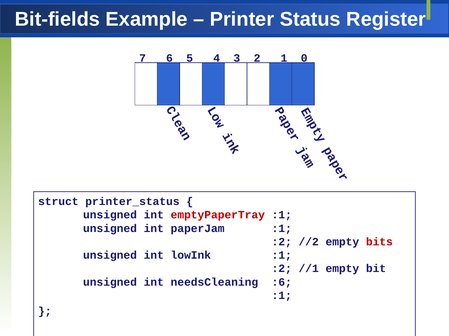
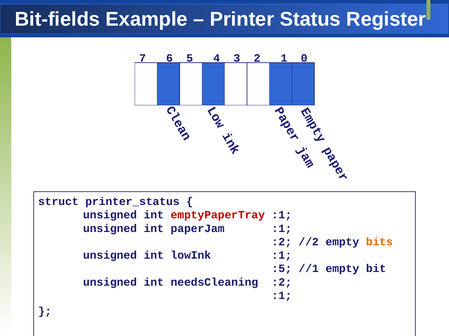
bits colour: red -> orange
:2 at (282, 269): :2 -> :5
needsCleaning :6: :6 -> :2
